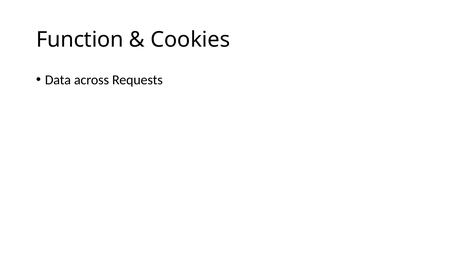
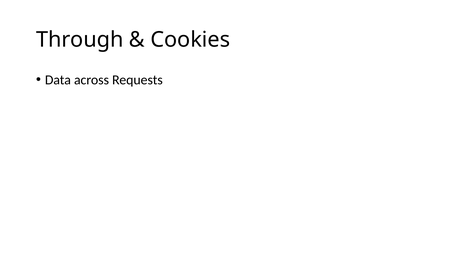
Function: Function -> Through
